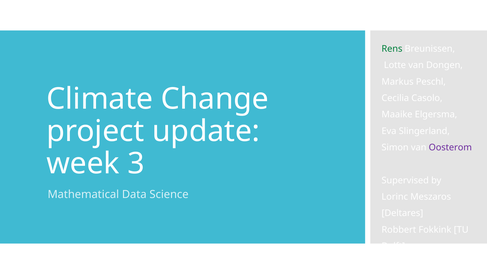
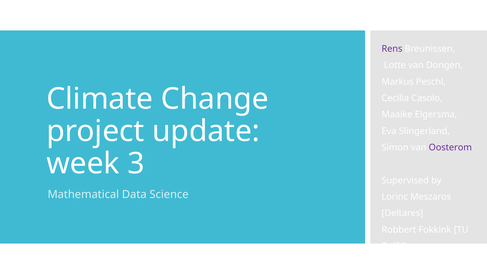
Rens colour: green -> purple
